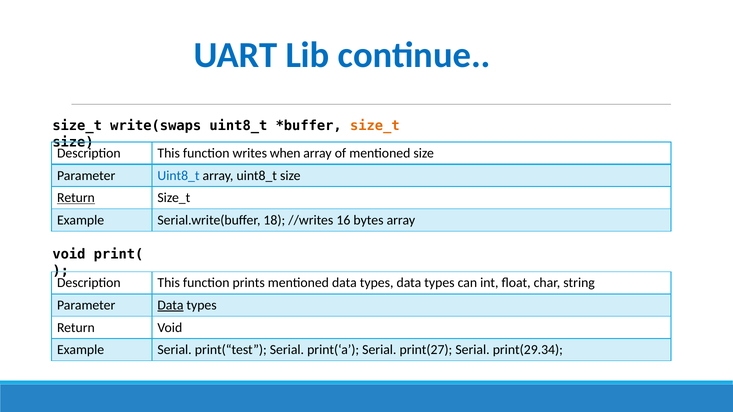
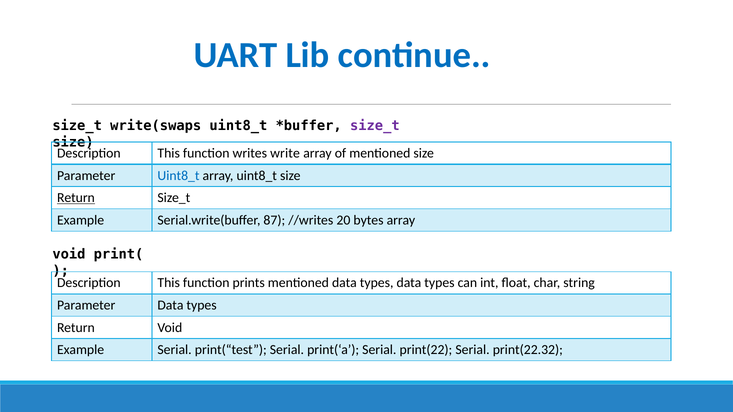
size_t at (375, 126) colour: orange -> purple
when: when -> write
18: 18 -> 87
16: 16 -> 20
Data at (170, 305) underline: present -> none
print(27: print(27 -> print(22
print(29.34: print(29.34 -> print(22.32
